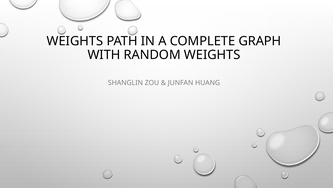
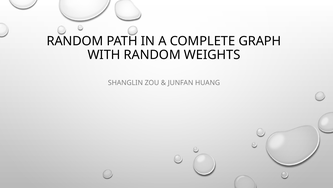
WEIGHTS at (75, 41): WEIGHTS -> RANDOM
